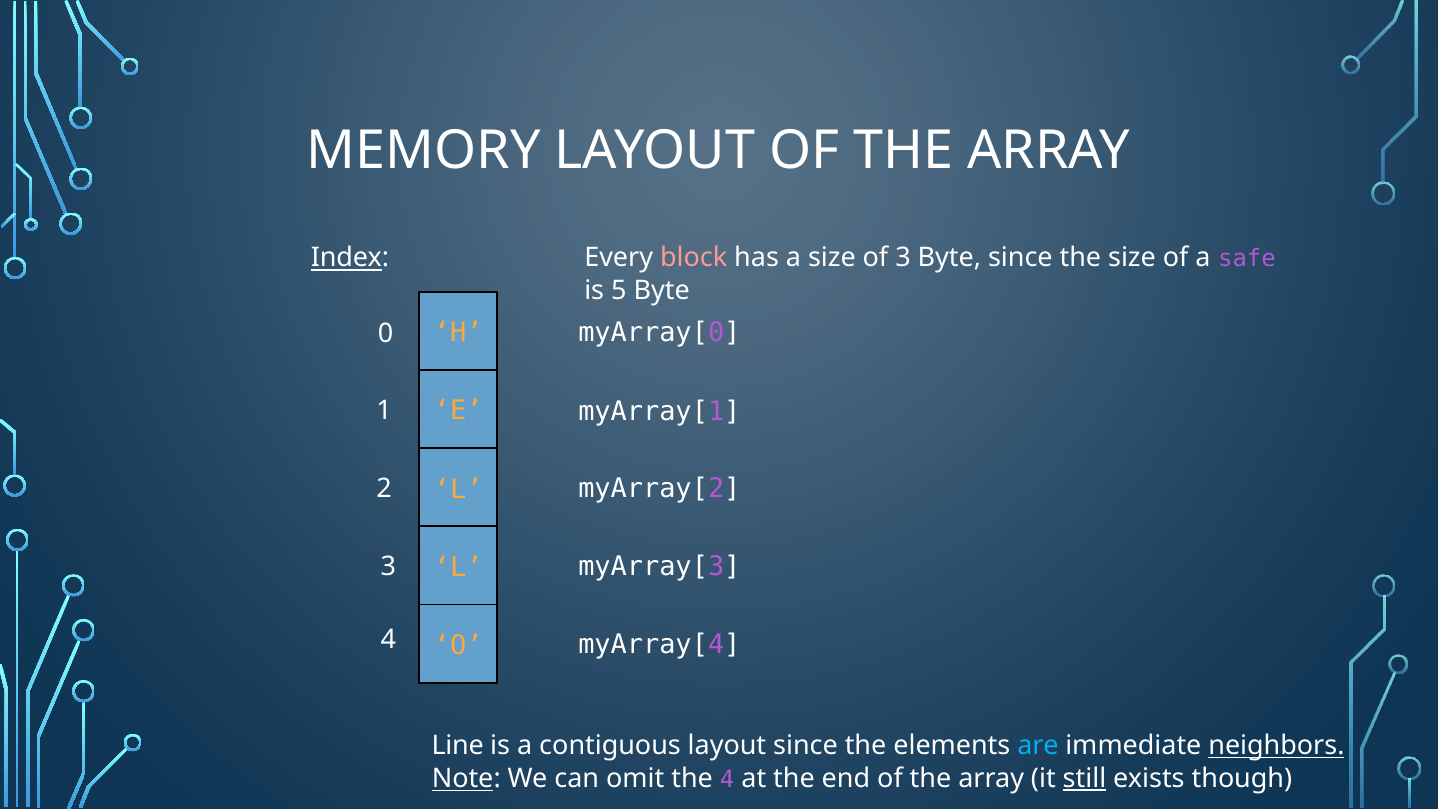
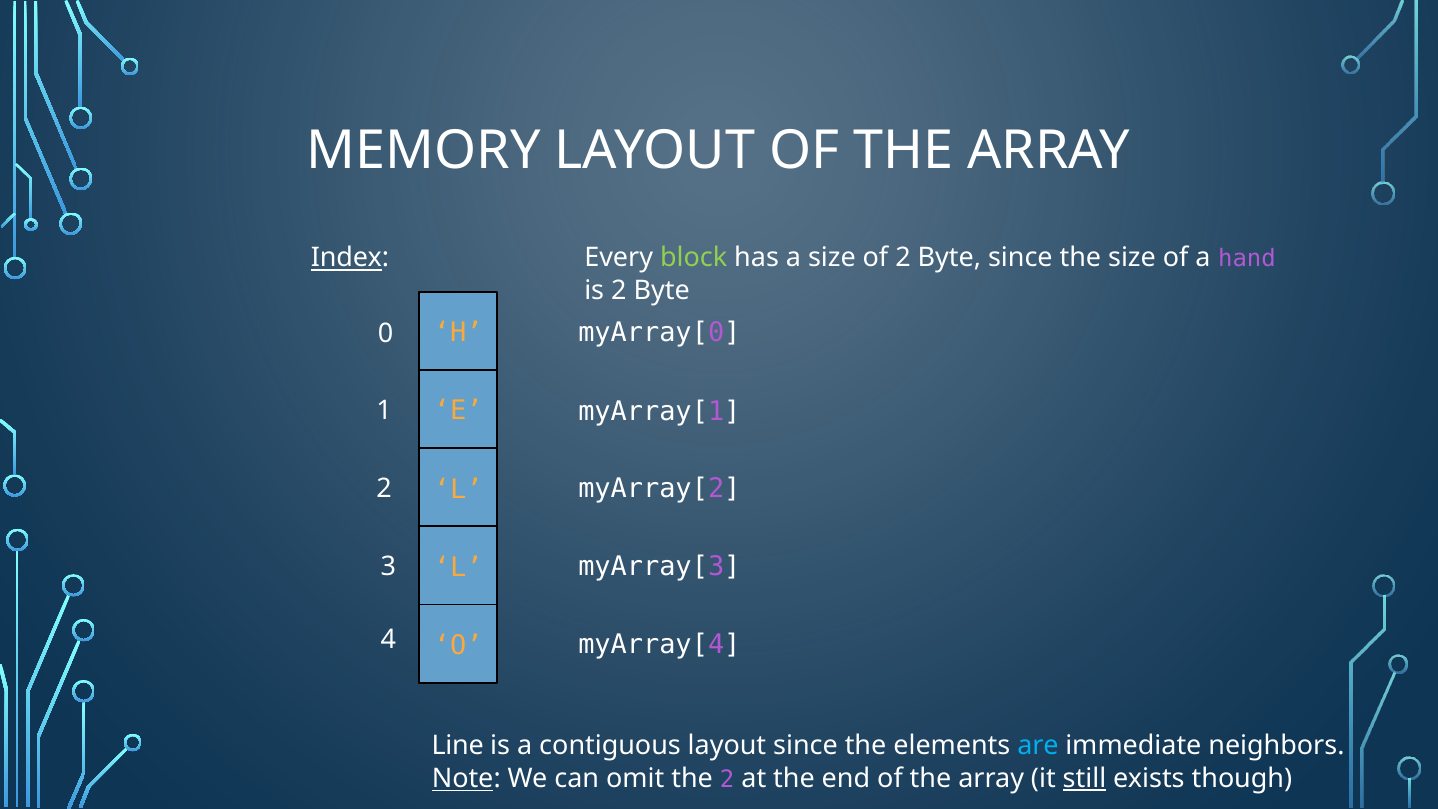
block colour: pink -> light green
of 3: 3 -> 2
safe: safe -> hand
is 5: 5 -> 2
neighbors underline: present -> none
the 4: 4 -> 2
